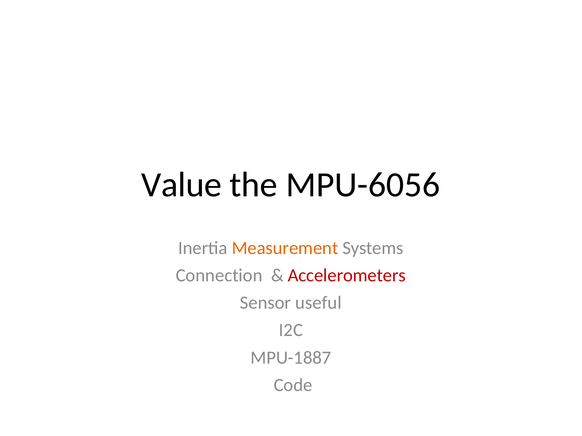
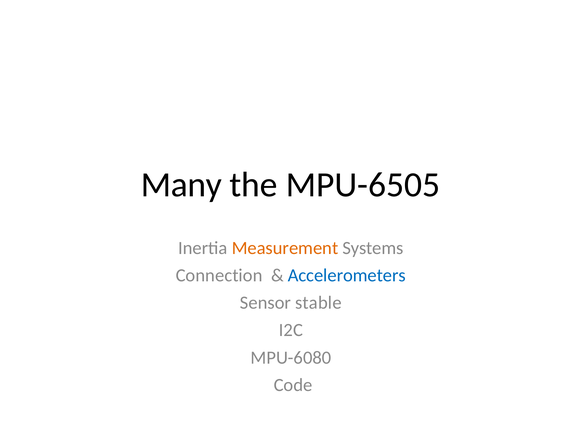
Value: Value -> Many
MPU-6056: MPU-6056 -> MPU-6505
Accelerometers colour: red -> blue
useful: useful -> stable
MPU-1887: MPU-1887 -> MPU-6080
